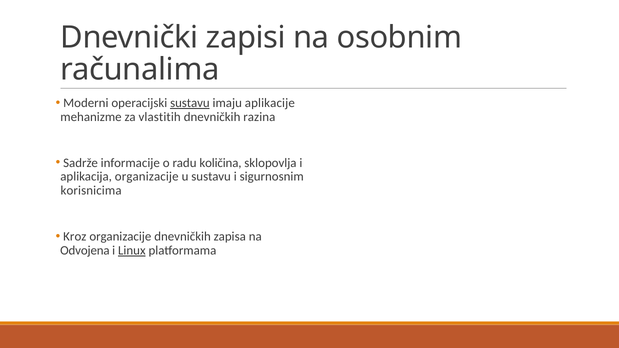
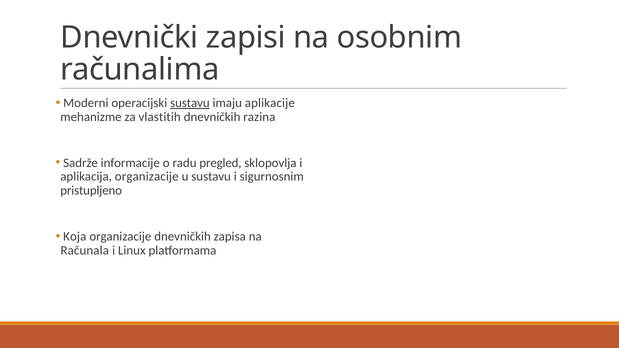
količina: količina -> pregled
korisnicima: korisnicima -> pristupljeno
Kroz: Kroz -> Koja
Odvojena: Odvojena -> Računala
Linux underline: present -> none
